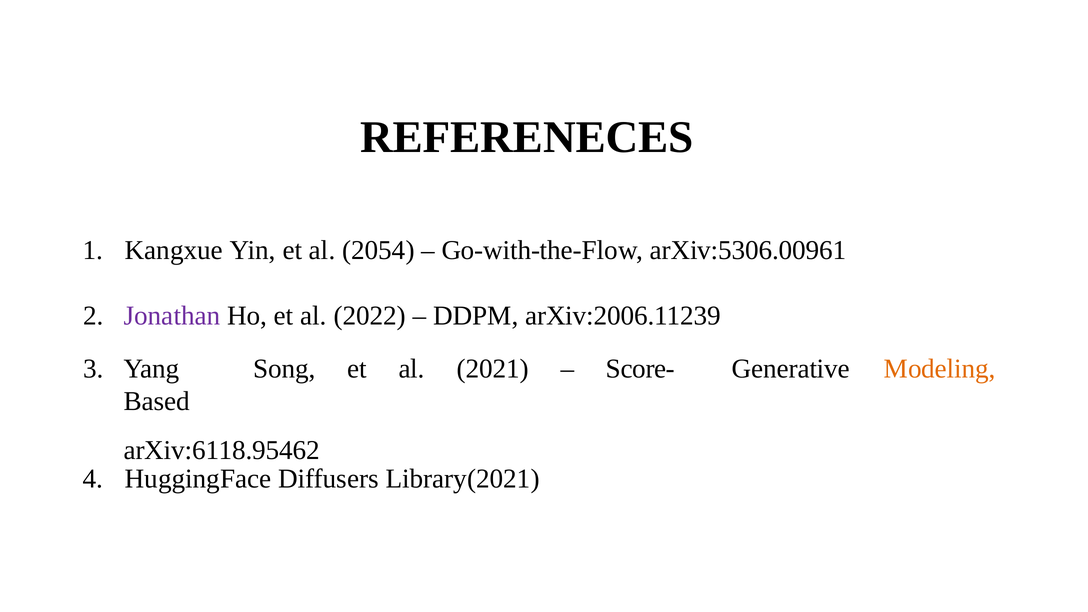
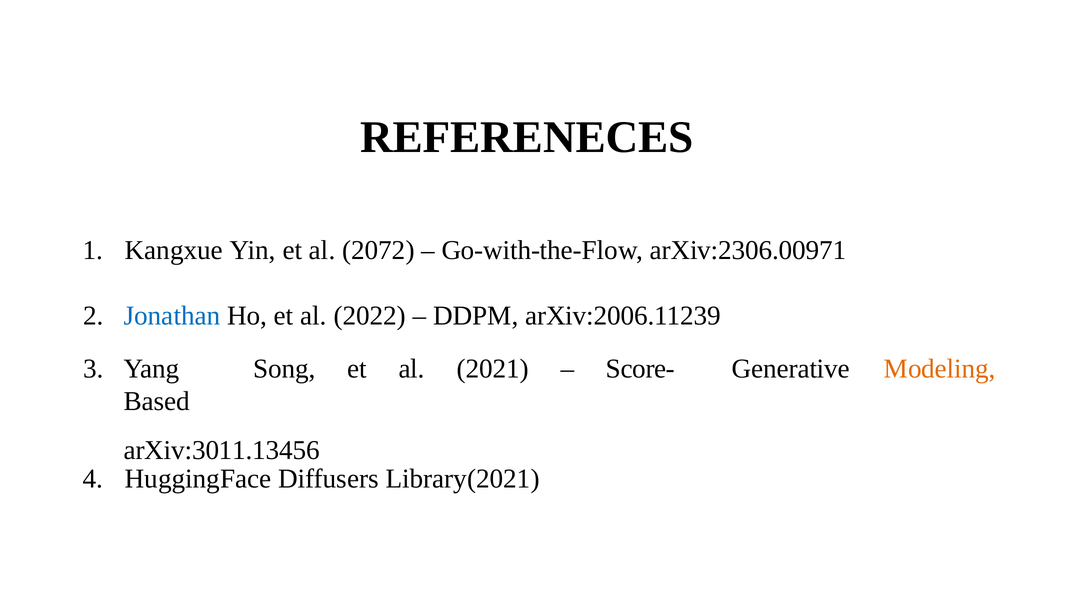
2054: 2054 -> 2072
arXiv:5306.00961: arXiv:5306.00961 -> arXiv:2306.00971
Jonathan colour: purple -> blue
arXiv:6118.95462: arXiv:6118.95462 -> arXiv:3011.13456
